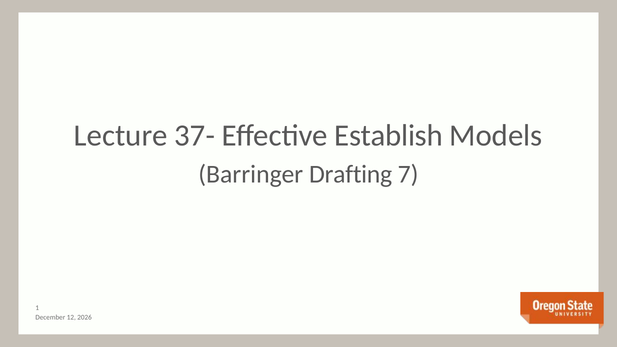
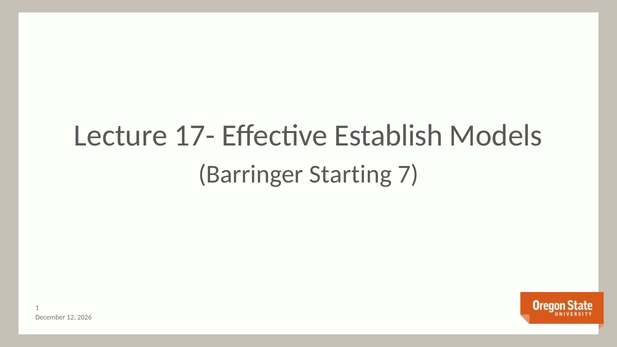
37-: 37- -> 17-
Drafting: Drafting -> Starting
